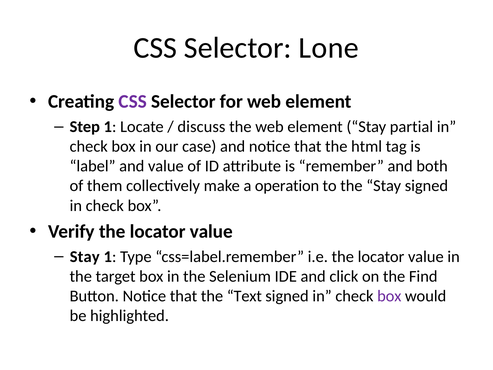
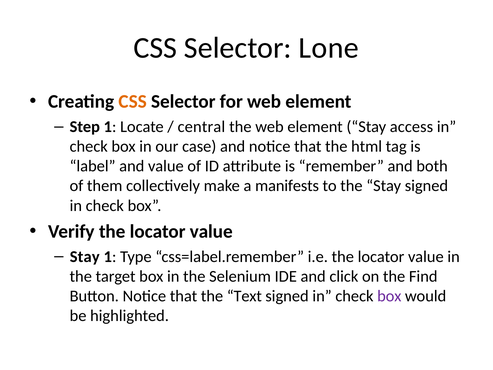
CSS at (133, 102) colour: purple -> orange
discuss: discuss -> central
partial: partial -> access
operation: operation -> manifests
